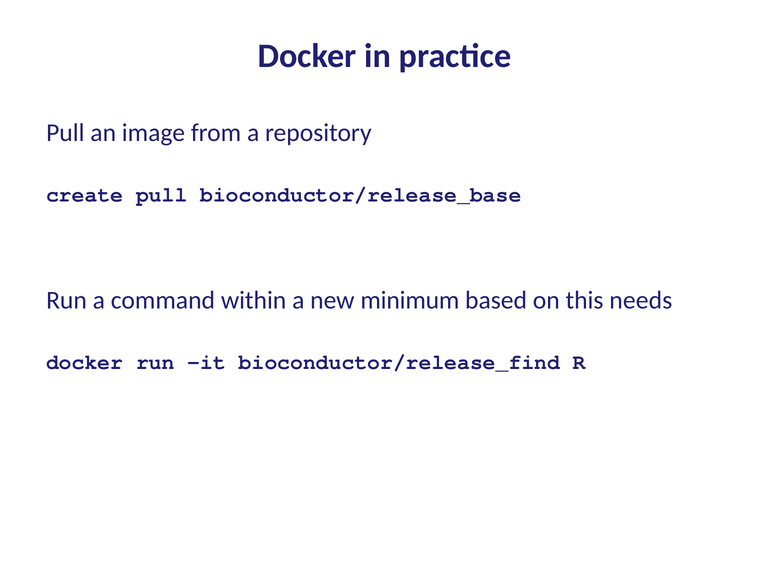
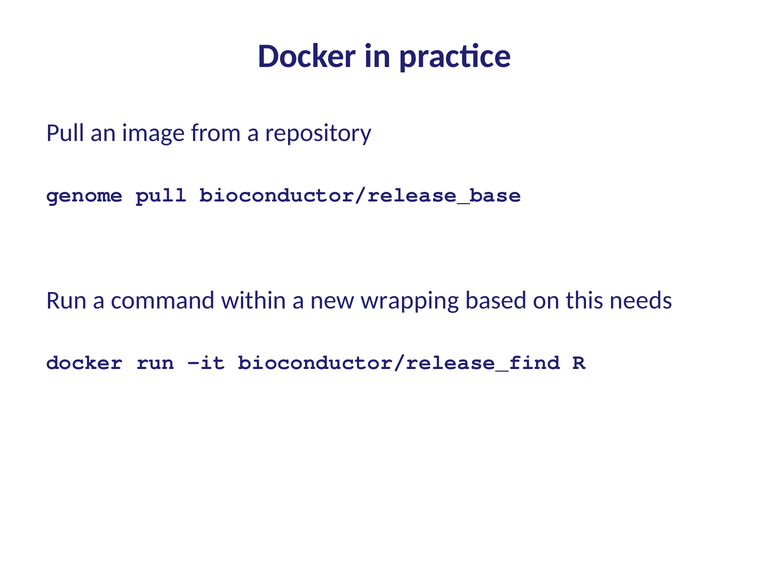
create: create -> genome
minimum: minimum -> wrapping
